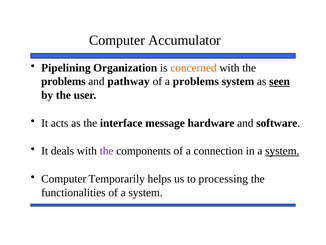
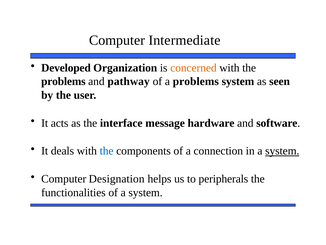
Accumulator: Accumulator -> Intermediate
Pipelining: Pipelining -> Developed
seen underline: present -> none
the at (107, 151) colour: purple -> blue
Temporarily: Temporarily -> Designation
processing: processing -> peripherals
